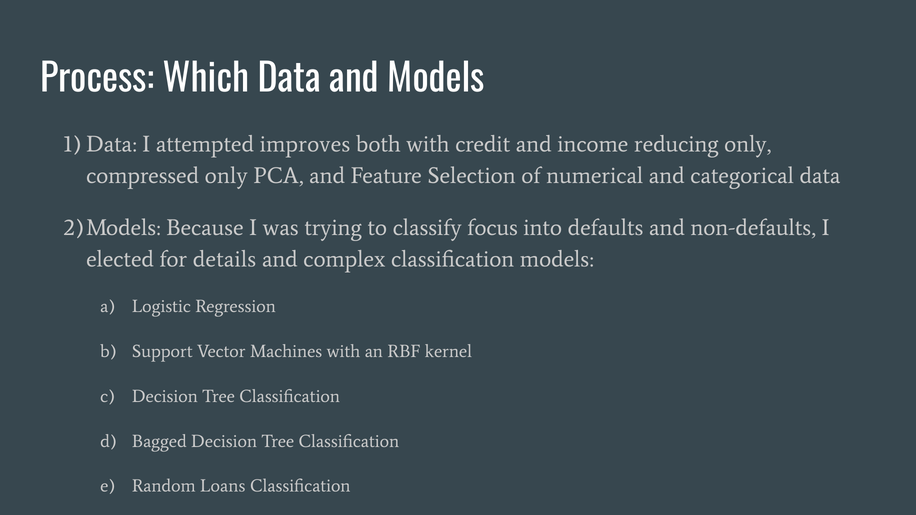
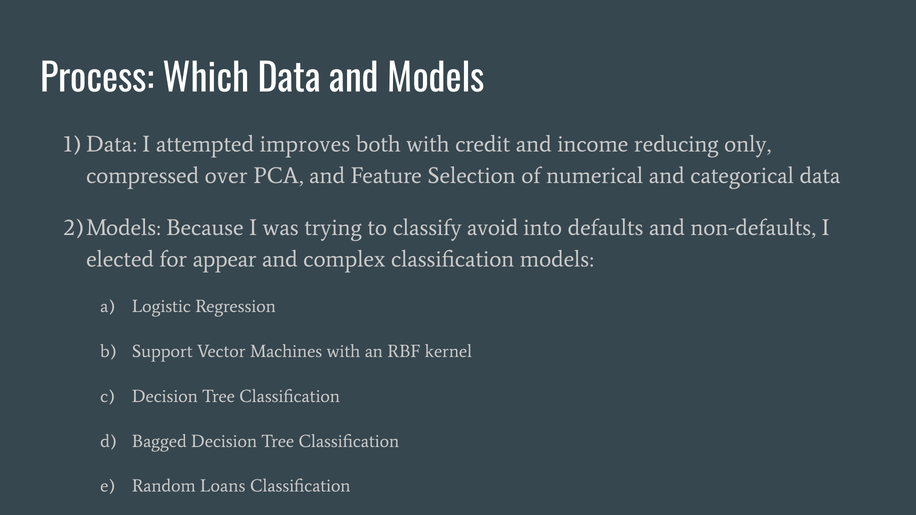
compressed only: only -> over
classify focus: focus -> avoid
details: details -> appear
